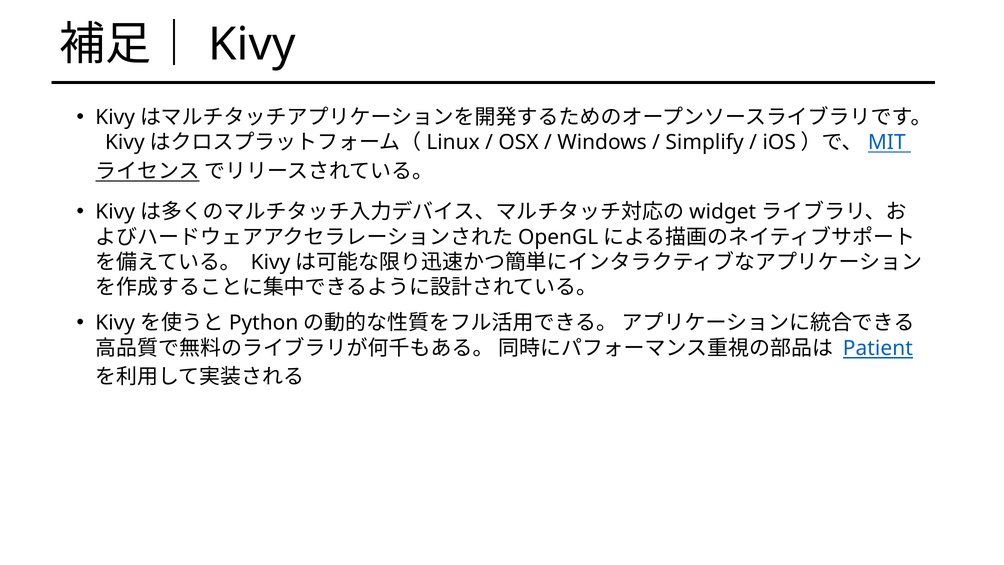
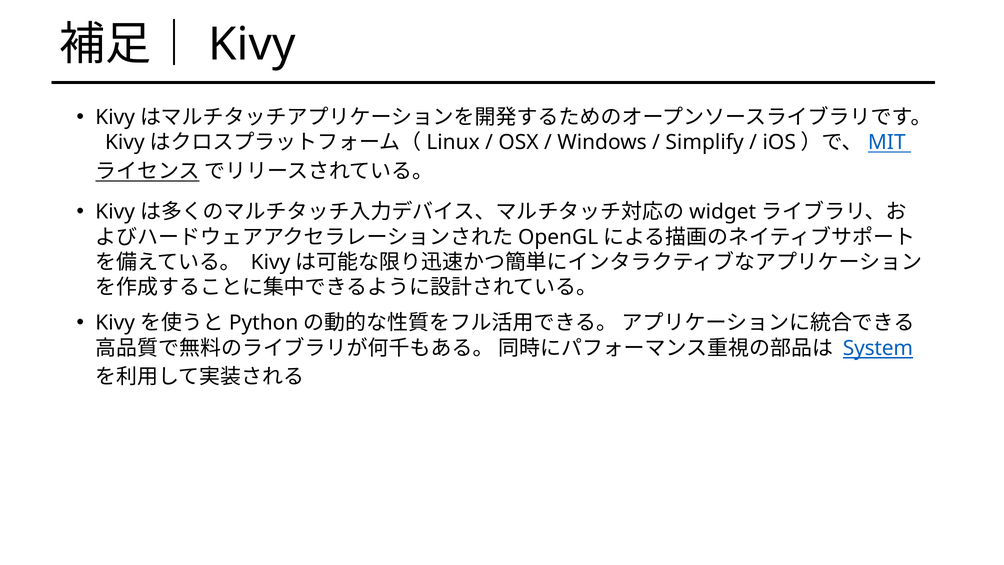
Patient: Patient -> System
